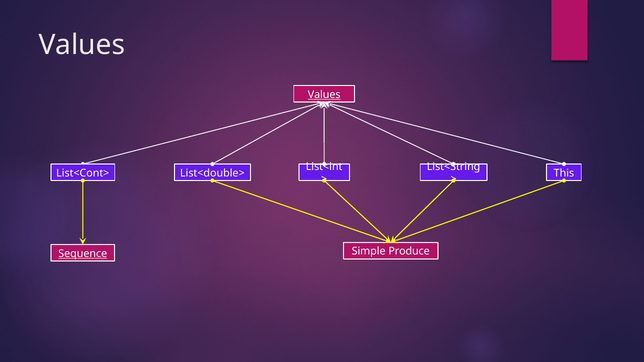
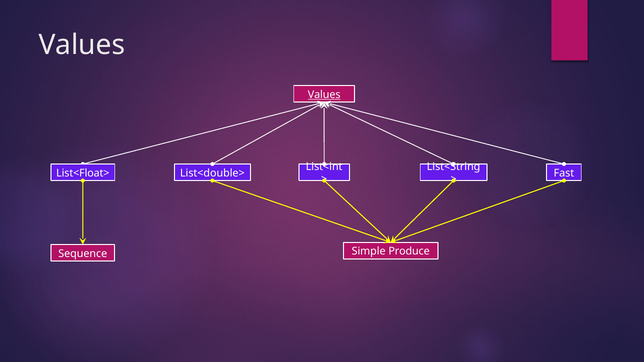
List<Cont>: List<Cont> -> List<Float>
This: This -> Fast
Sequence underline: present -> none
